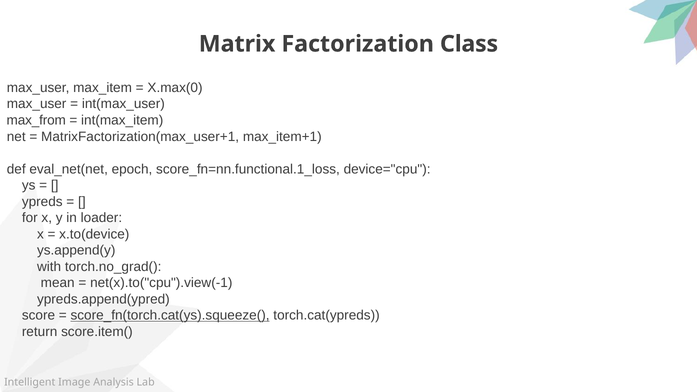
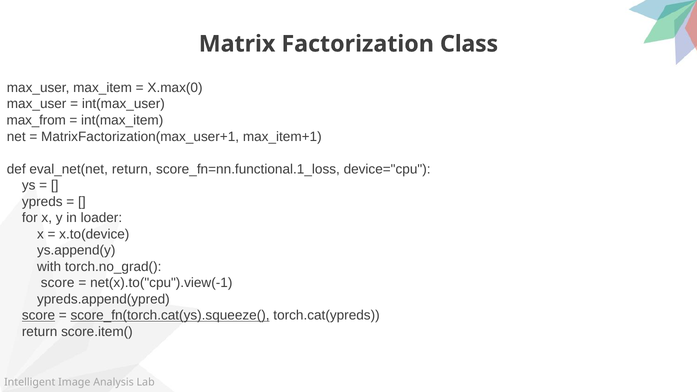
eval_net(net epoch: epoch -> return
mean at (58, 283): mean -> score
score at (39, 316) underline: none -> present
